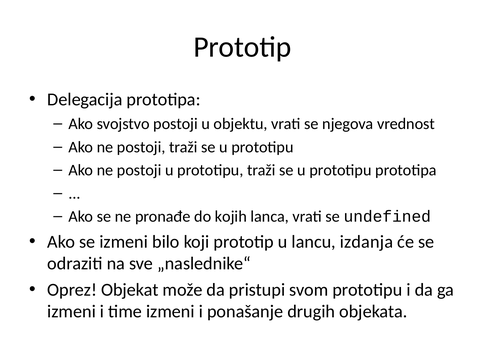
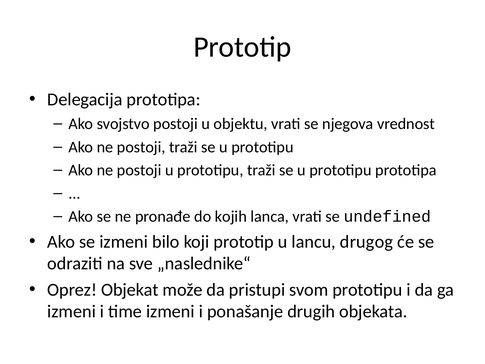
izdanja: izdanja -> drugog
